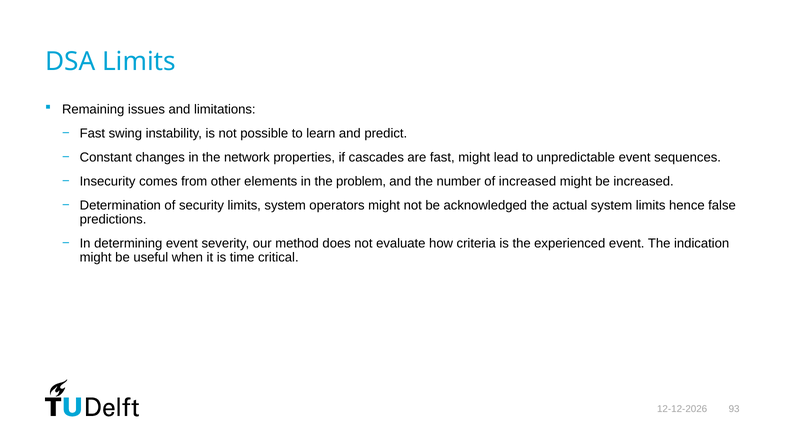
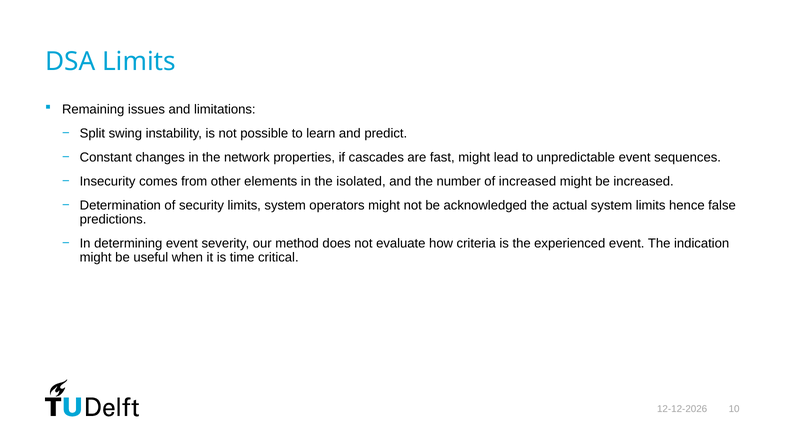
Fast at (92, 134): Fast -> Split
problem: problem -> isolated
93: 93 -> 10
